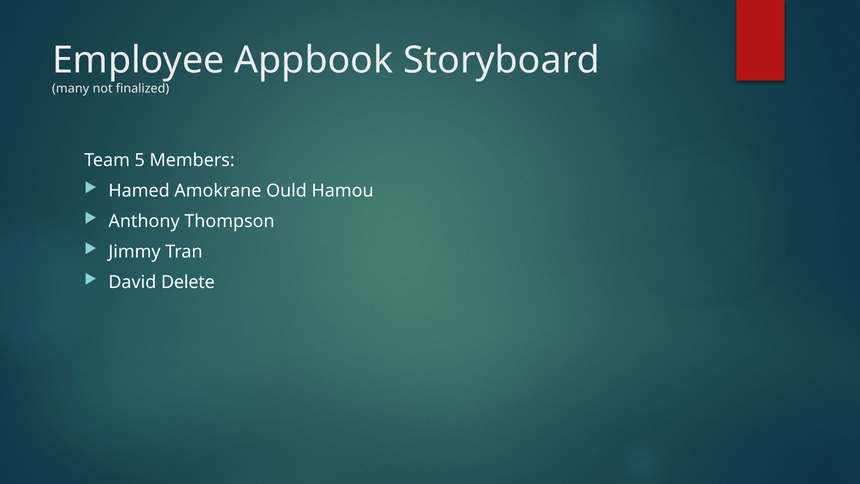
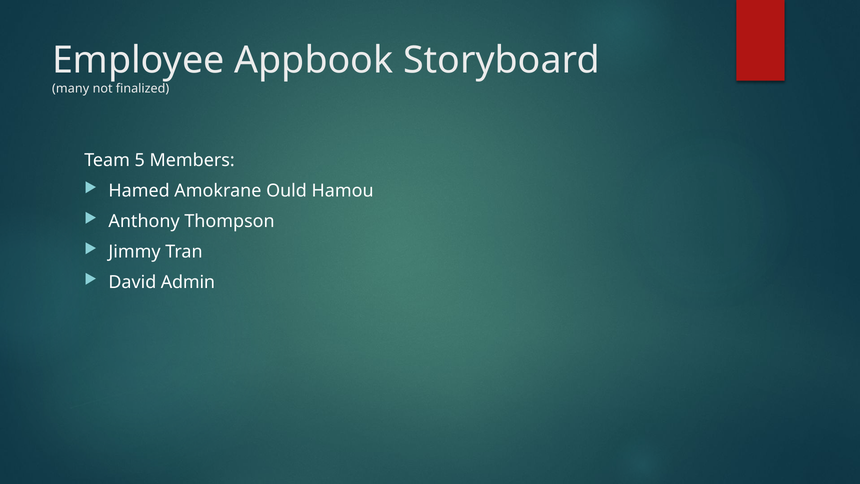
Delete: Delete -> Admin
